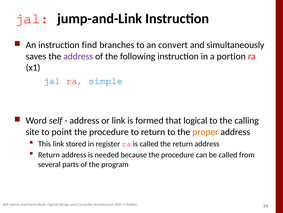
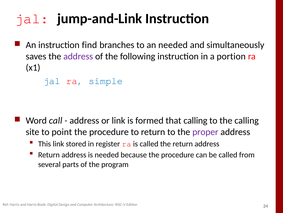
an convert: convert -> needed
self: self -> call
that logical: logical -> calling
proper colour: orange -> purple
